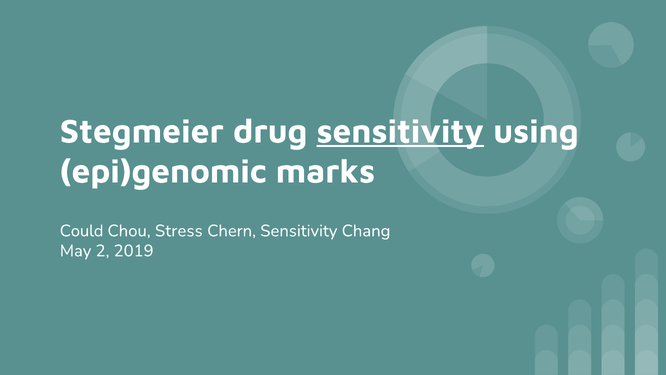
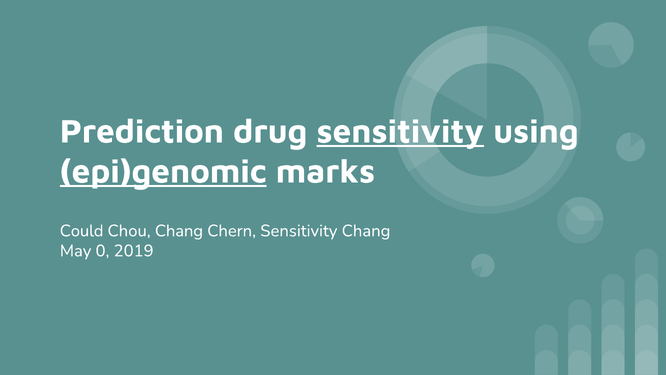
Stegmeier: Stegmeier -> Prediction
epi)genomic underline: none -> present
Chou Stress: Stress -> Chang
2: 2 -> 0
